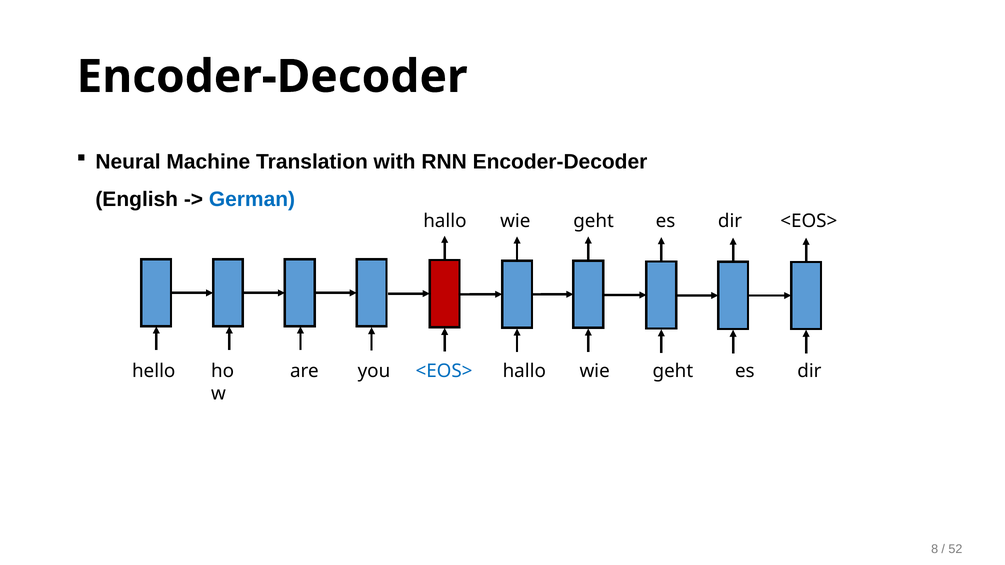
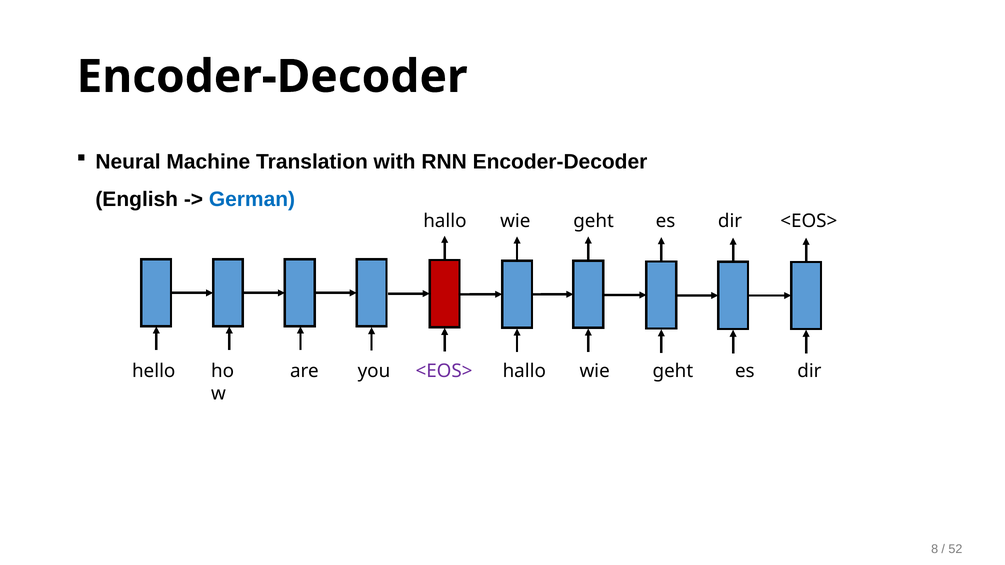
<EOS> at (444, 371) colour: blue -> purple
